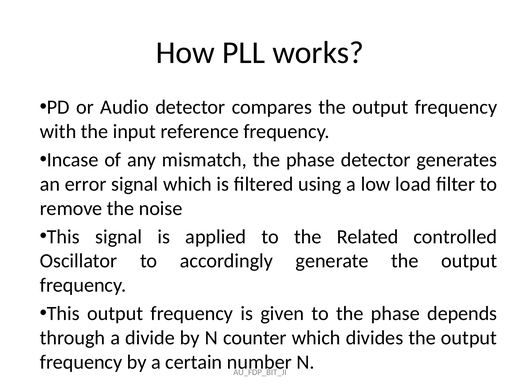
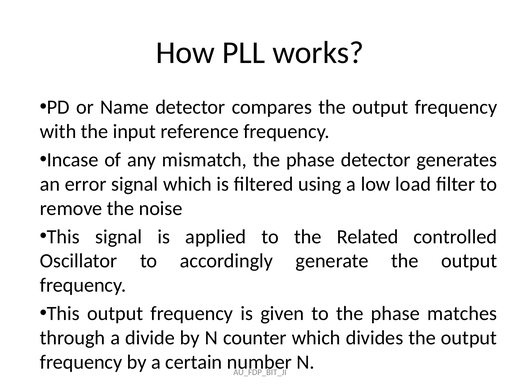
Audio: Audio -> Name
depends: depends -> matches
